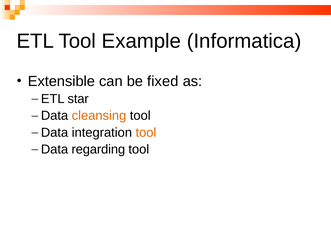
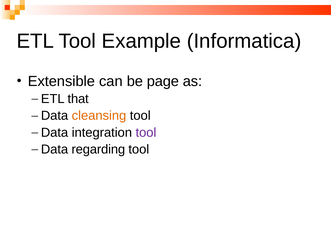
fixed: fixed -> page
star: star -> that
tool at (146, 132) colour: orange -> purple
